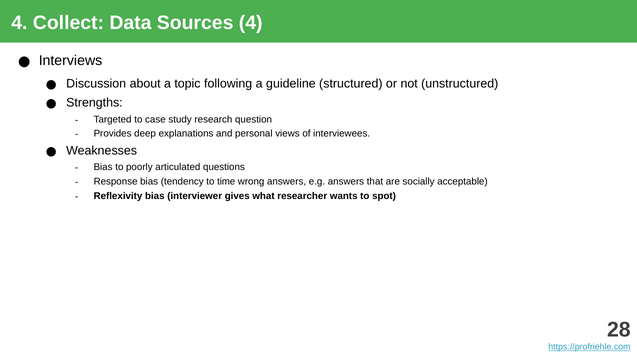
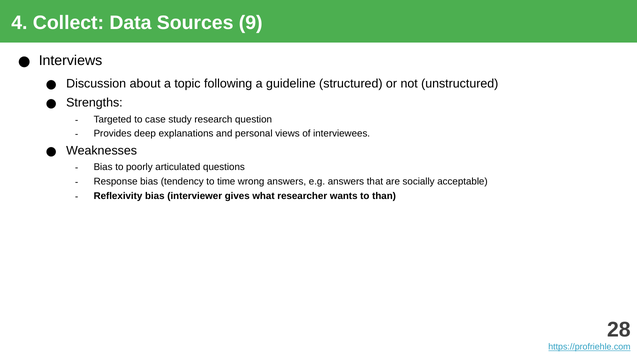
Sources 4: 4 -> 9
spot: spot -> than
